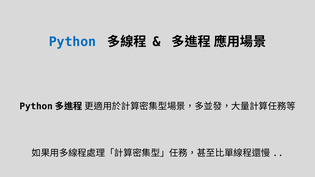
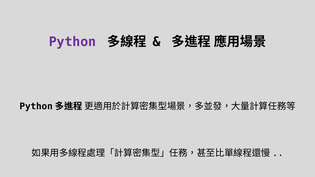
Python colour: blue -> purple
